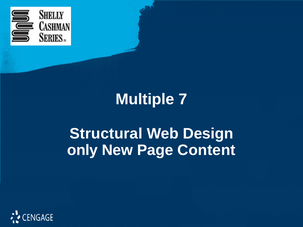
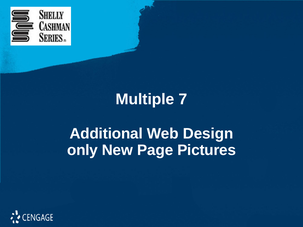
Structural: Structural -> Additional
Content: Content -> Pictures
